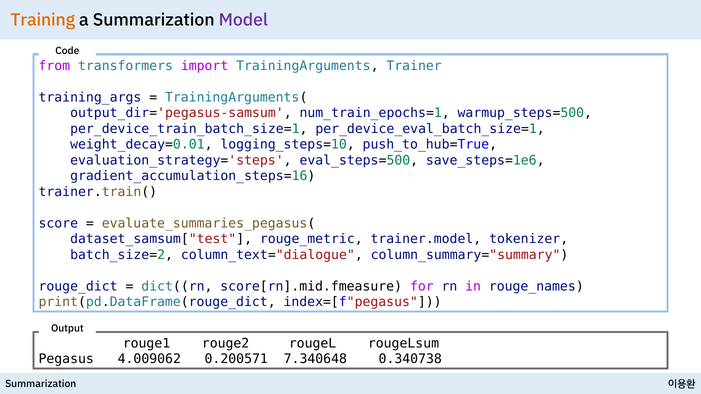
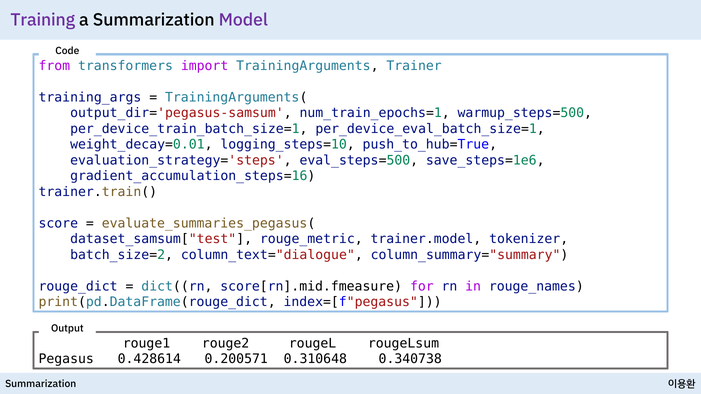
Training colour: orange -> purple
4.009062: 4.009062 -> 0.428614
7.340648: 7.340648 -> 0.310648
